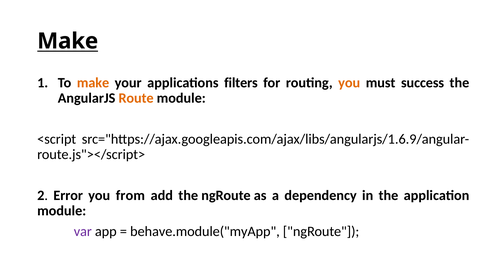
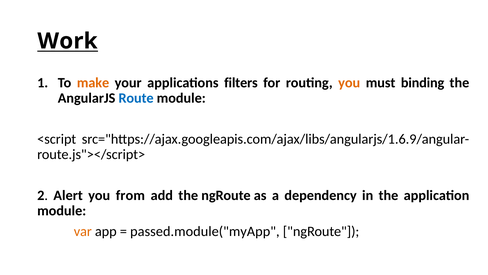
Make at (68, 41): Make -> Work
success: success -> binding
Route colour: orange -> blue
Error: Error -> Alert
var colour: purple -> orange
behave.module("myApp: behave.module("myApp -> passed.module("myApp
